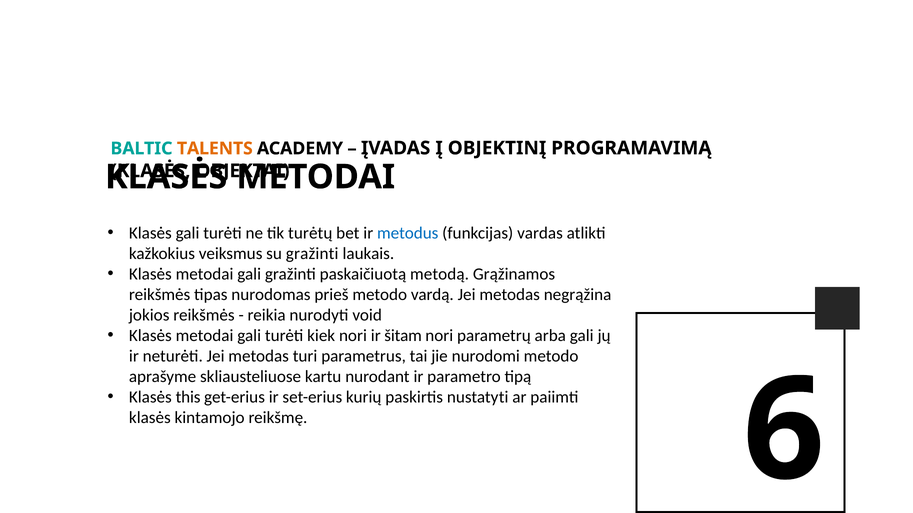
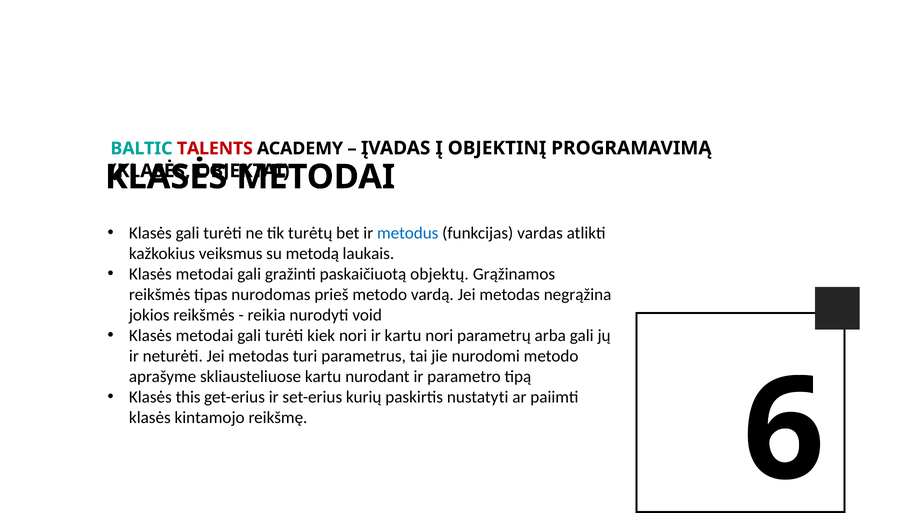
TALENTS colour: orange -> red
su gražinti: gražinti -> metodą
metodą: metodą -> objektų
ir šitam: šitam -> kartu
